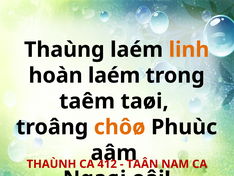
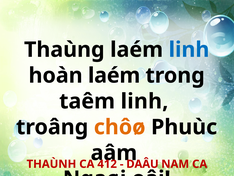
linh at (189, 50) colour: orange -> blue
taêm taøi: taøi -> linh
TAÂN: TAÂN -> DAÂU
